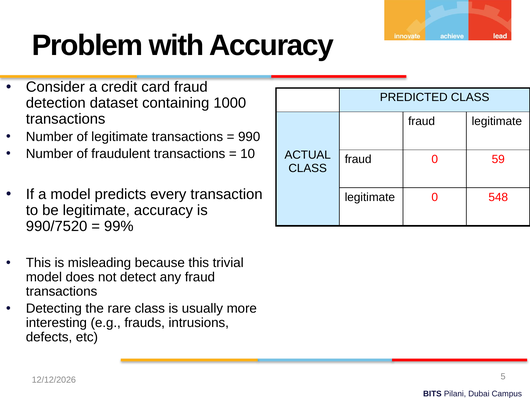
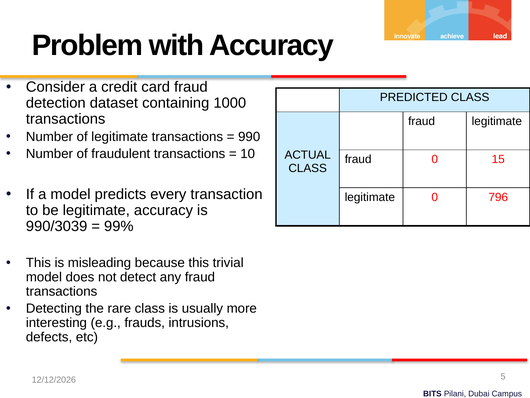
59: 59 -> 15
548: 548 -> 796
990/7520: 990/7520 -> 990/3039
